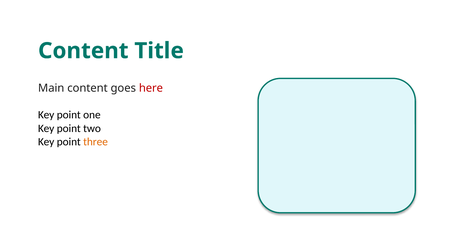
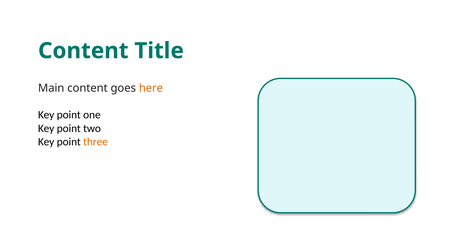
here colour: red -> orange
